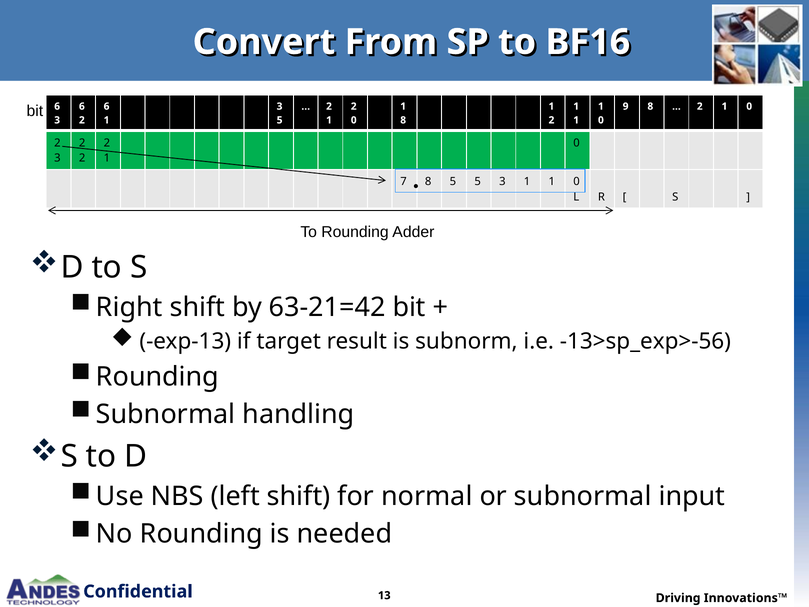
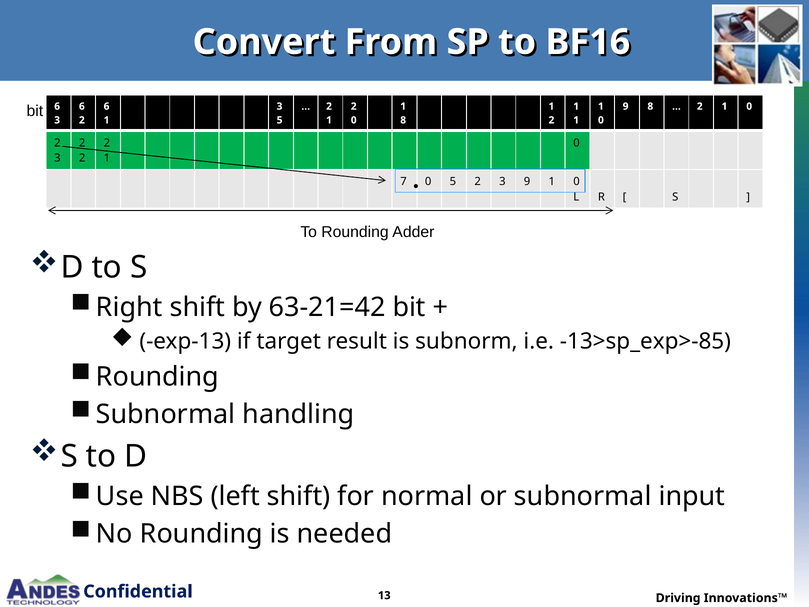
7 8: 8 -> 0
5 5: 5 -> 2
3 1: 1 -> 9
-13>sp_exp>-56: -13>sp_exp>-56 -> -13>sp_exp>-85
